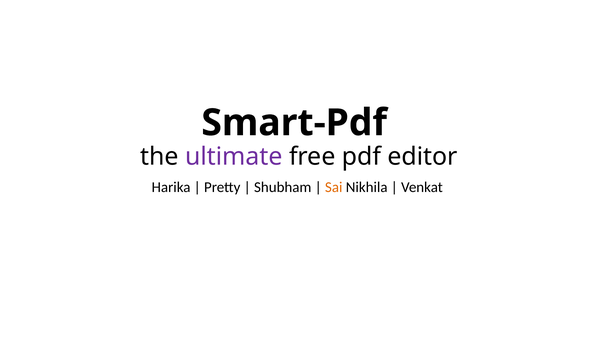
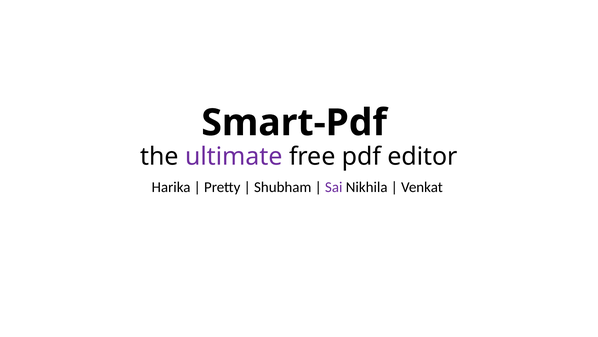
Sai colour: orange -> purple
